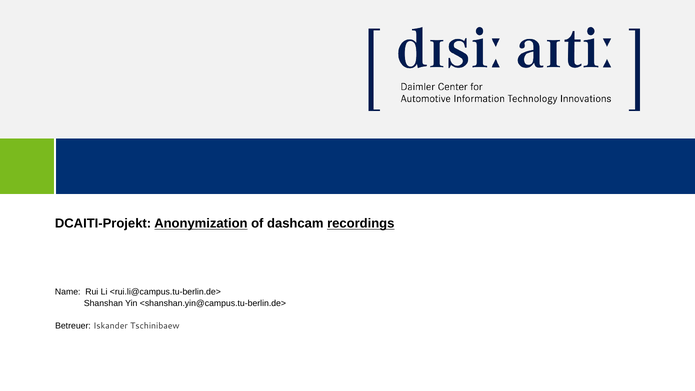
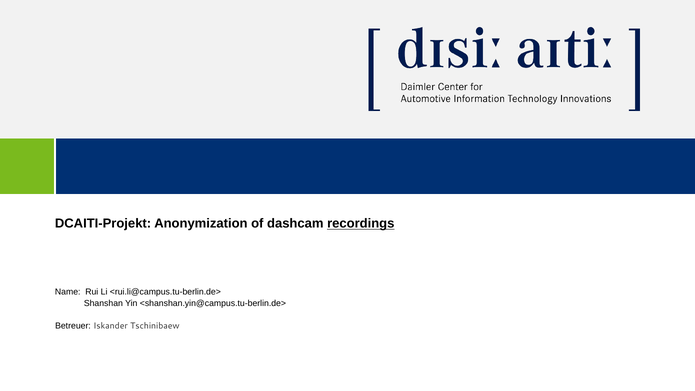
Anonymization underline: present -> none
